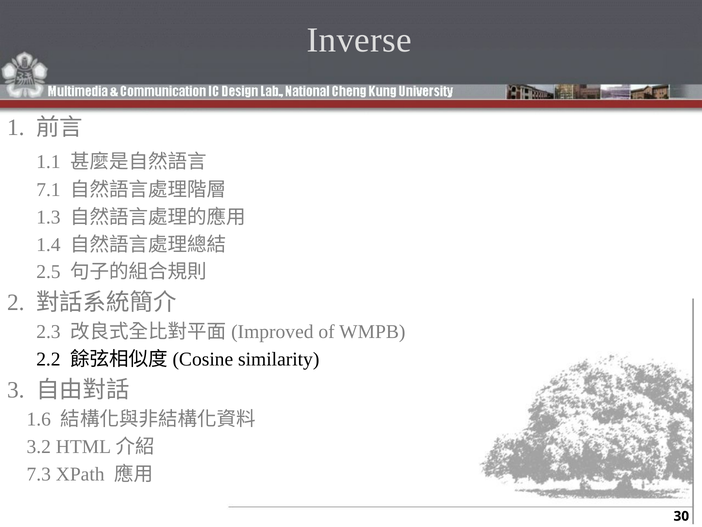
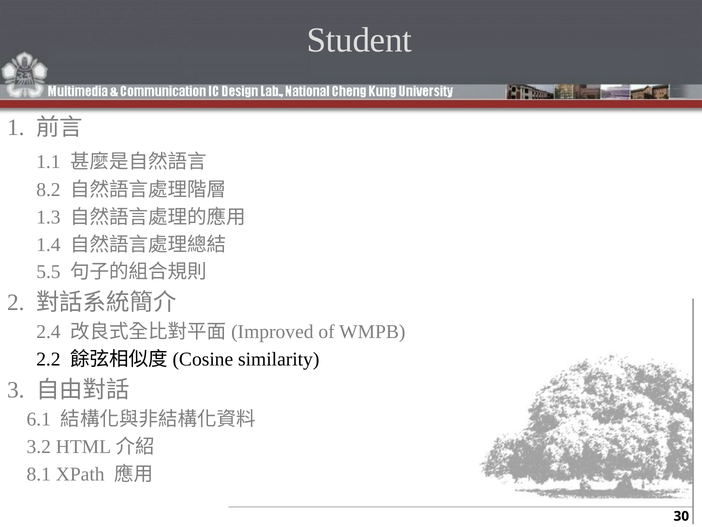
Inverse: Inverse -> Student
7.1: 7.1 -> 8.2
2.5: 2.5 -> 5.5
2.3: 2.3 -> 2.4
1.6: 1.6 -> 6.1
7.3: 7.3 -> 8.1
